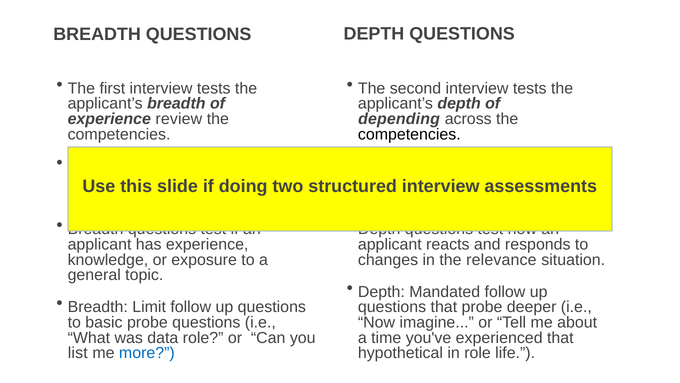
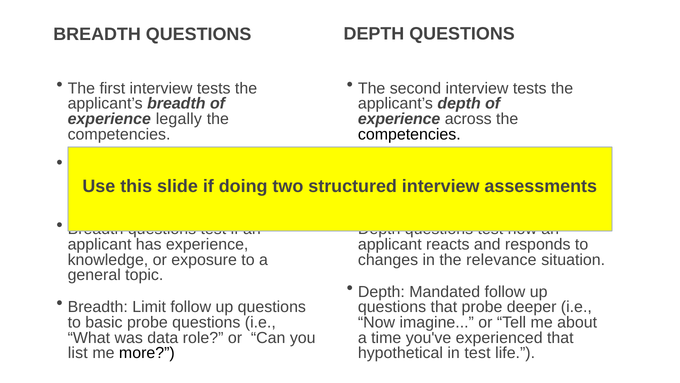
review: review -> legally
depending at (399, 119): depending -> experience
more colour: blue -> black
in role: role -> test
